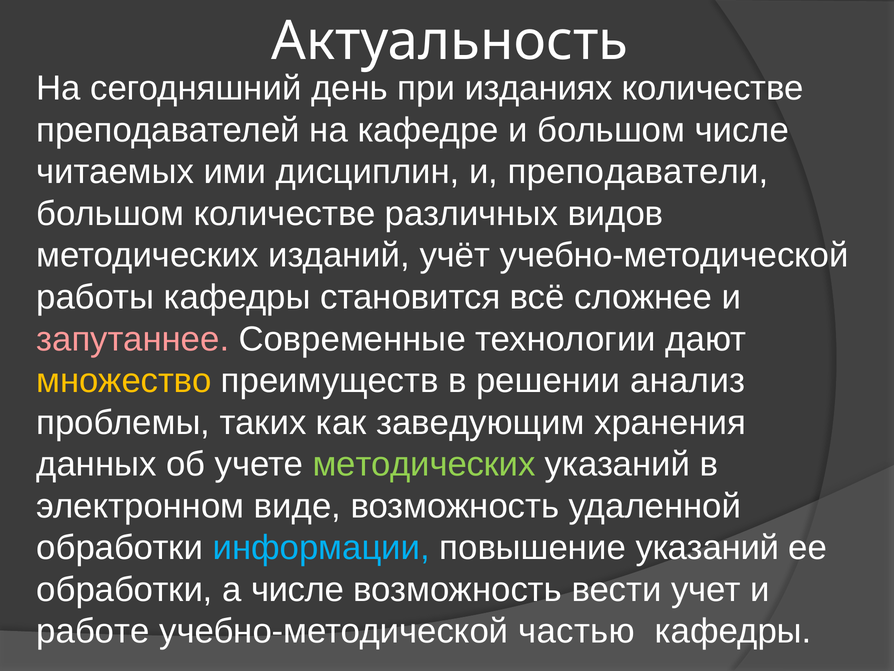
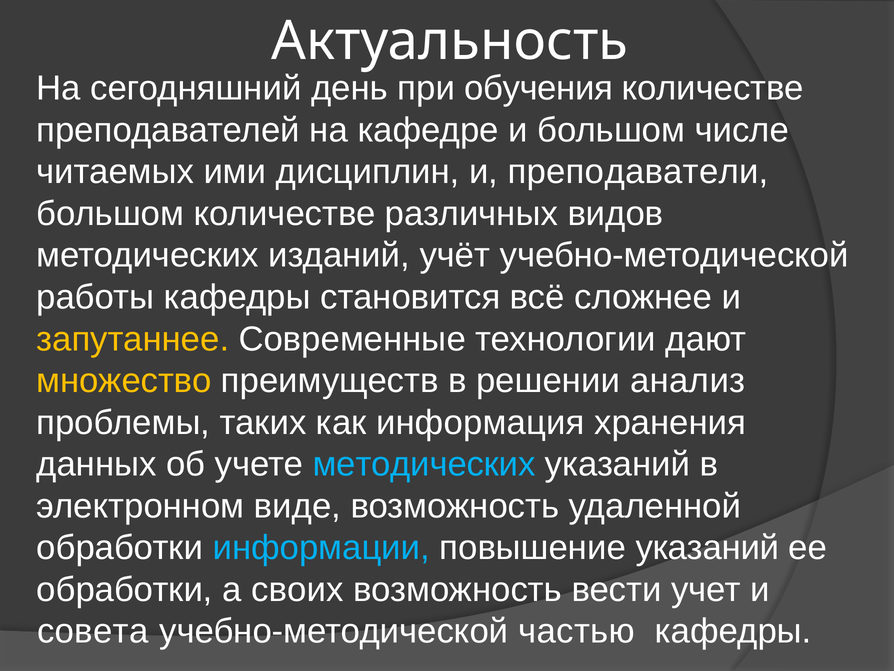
изданиях: изданиях -> обучения
запутаннее colour: pink -> yellow
заведующим: заведующим -> информация
методических at (424, 464) colour: light green -> light blue
а числе: числе -> своих
работе: работе -> совета
